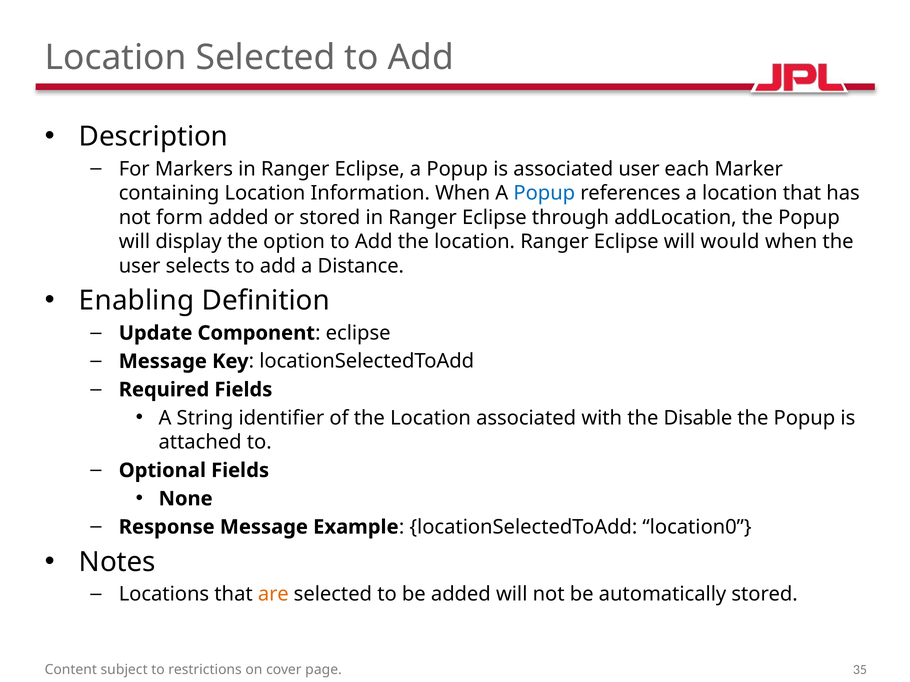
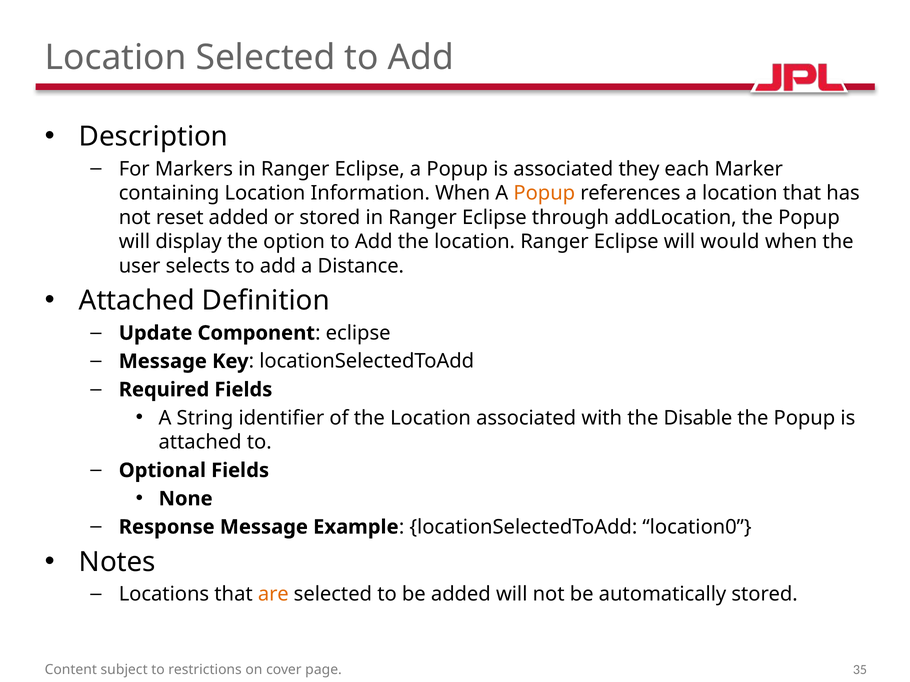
associated user: user -> they
Popup at (544, 193) colour: blue -> orange
form: form -> reset
Enabling at (137, 301): Enabling -> Attached
